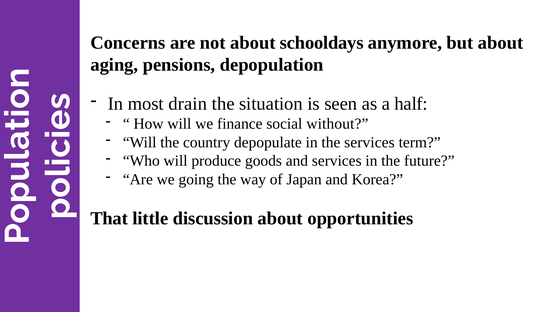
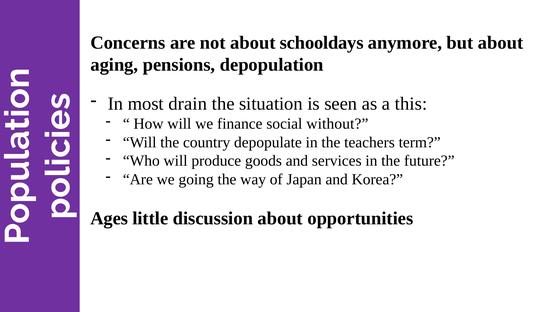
half: half -> this
the services: services -> teachers
That: That -> Ages
